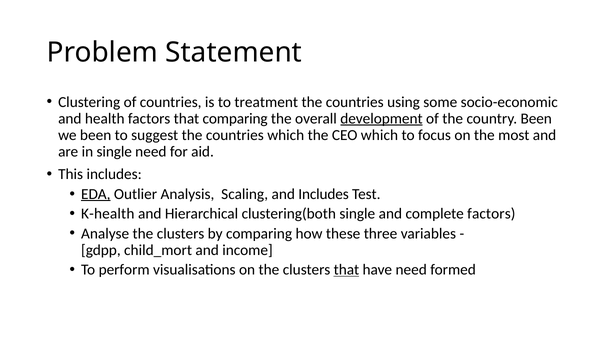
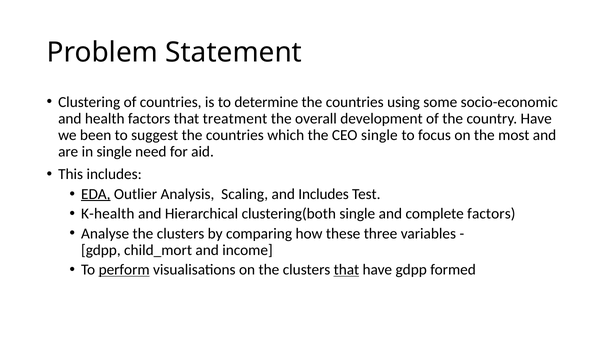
treatment: treatment -> determine
that comparing: comparing -> treatment
development underline: present -> none
country Been: Been -> Have
CEO which: which -> single
perform underline: none -> present
have need: need -> gdpp
